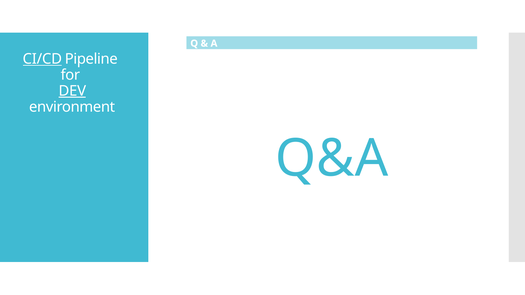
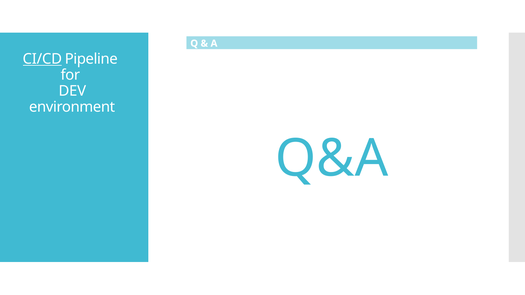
DEV underline: present -> none
